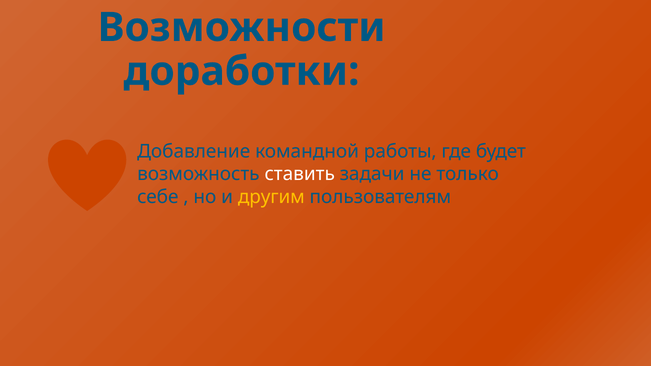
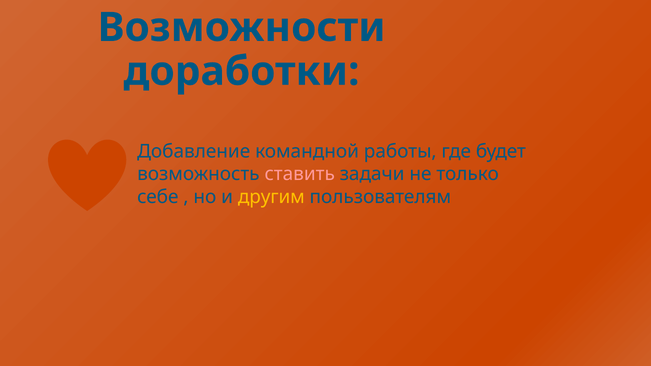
ставить colour: white -> pink
